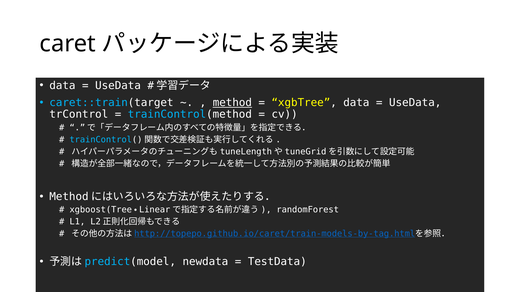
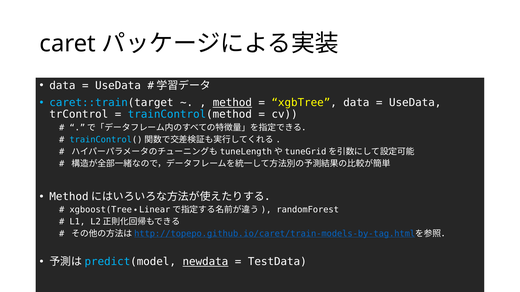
newdata underline: none -> present
